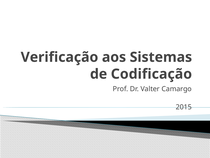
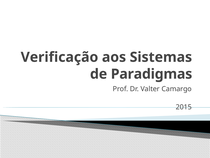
Codificação: Codificação -> Paradigmas
